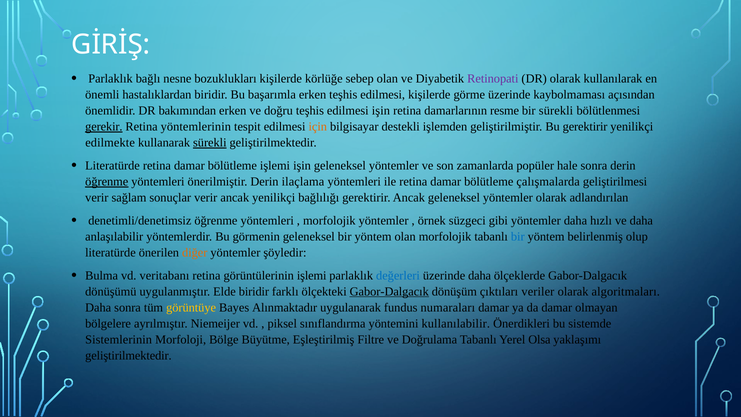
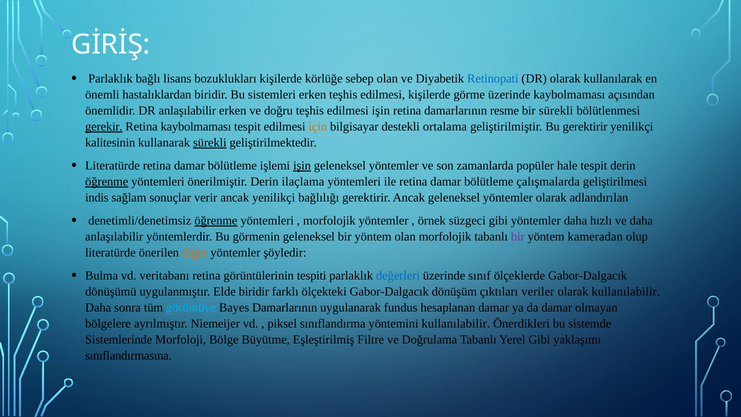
nesne: nesne -> lisans
Retinopati colour: purple -> blue
başarımla: başarımla -> sistemleri
DR bakımından: bakımından -> anlaşılabilir
Retina yöntemlerinin: yöntemlerinin -> kaybolmaması
işlemden: işlemden -> ortalama
edilmekte: edilmekte -> kalitesinin
işin at (302, 166) underline: none -> present
hale sonra: sonra -> tespit
verir at (97, 198): verir -> indis
öğrenme at (216, 220) underline: none -> present
bir at (518, 236) colour: blue -> purple
belirlenmiş: belirlenmiş -> kameradan
görüntülerinin işlemi: işlemi -> tespiti
üzerinde daha: daha -> sınıf
Gabor-Dalgacık at (389, 291) underline: present -> none
olarak algoritmaları: algoritmaları -> kullanılabilir
görüntüye colour: yellow -> light blue
Bayes Alınmaktadır: Alınmaktadır -> Damarlarının
numaraları: numaraları -> hesaplanan
Sistemlerinin: Sistemlerinin -> Sistemlerinde
Yerel Olsa: Olsa -> Gibi
geliştirilmektedir at (128, 355): geliştirilmektedir -> sınıflandırmasına
